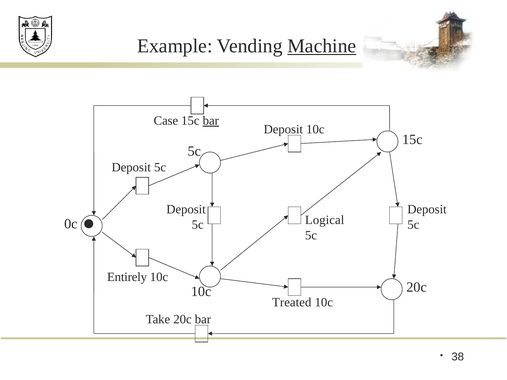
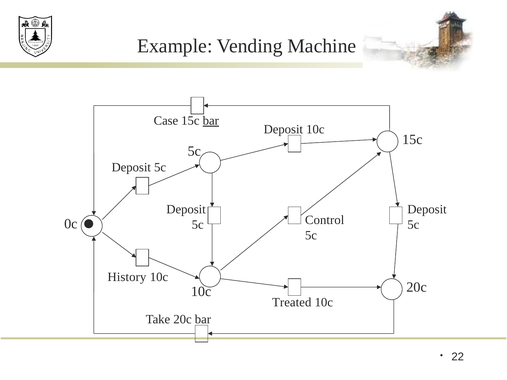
Machine underline: present -> none
Logical: Logical -> Control
Entirely: Entirely -> History
38: 38 -> 22
